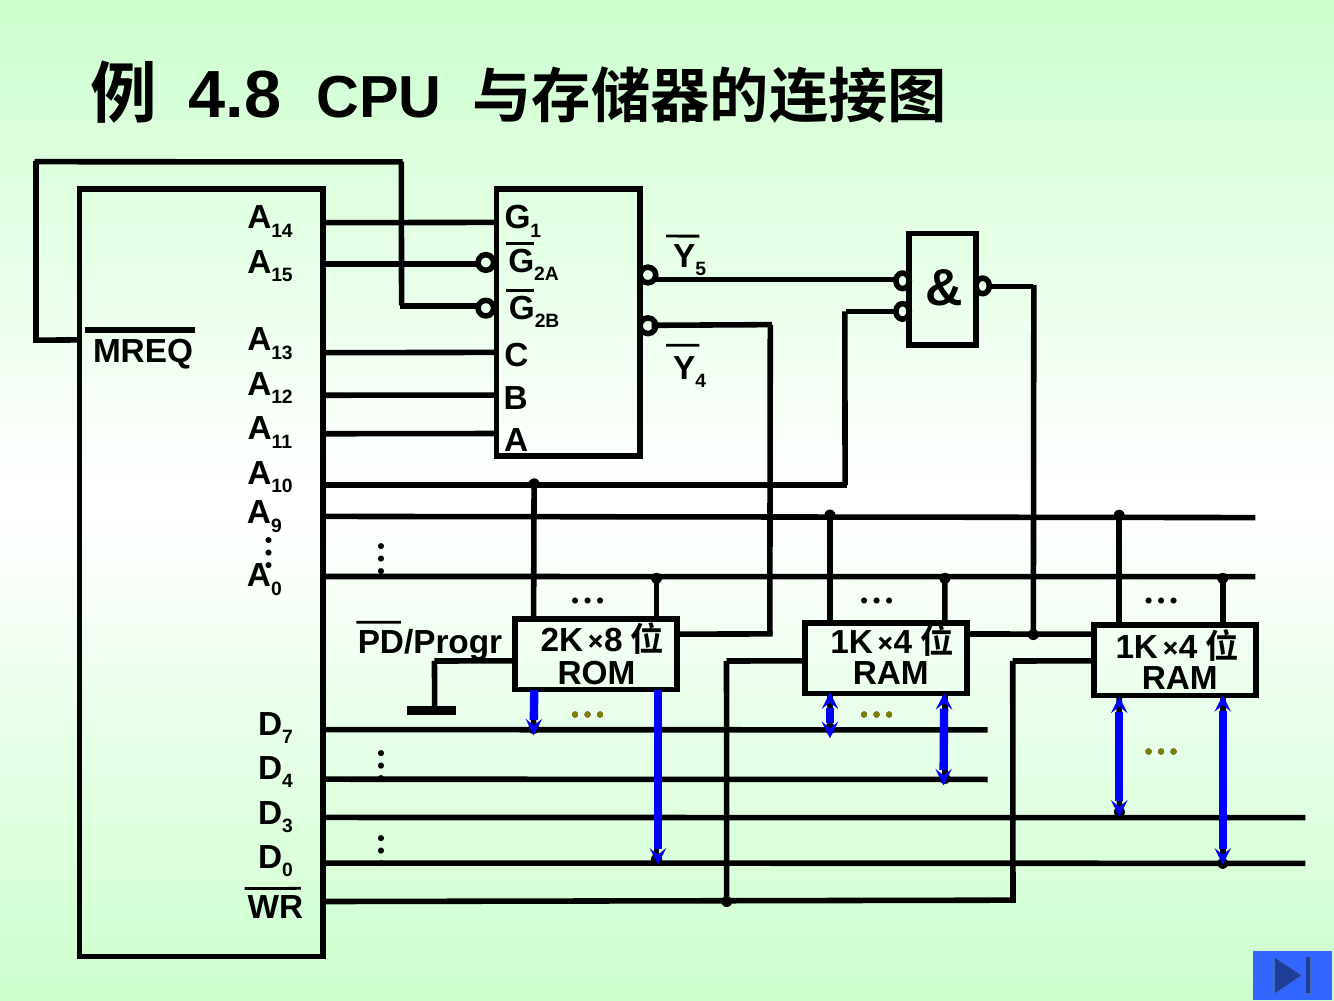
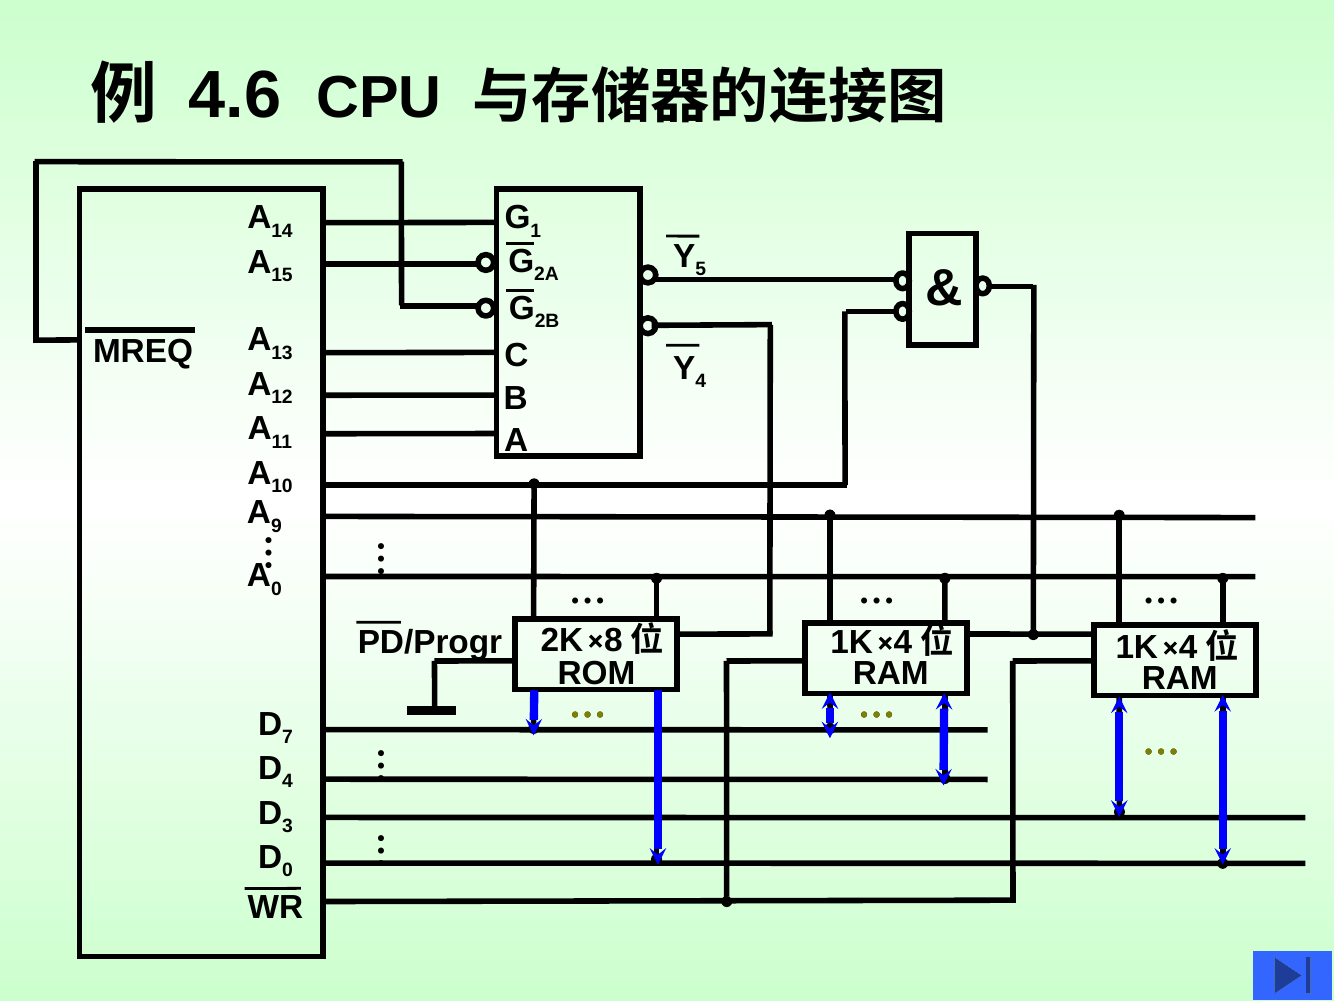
4.8: 4.8 -> 4.6
